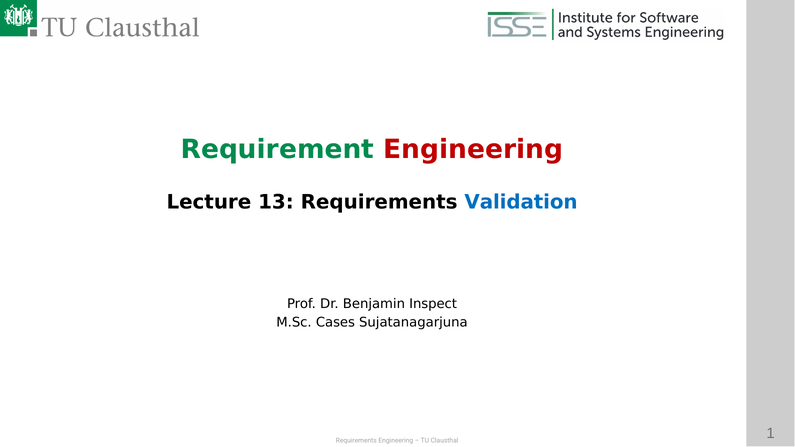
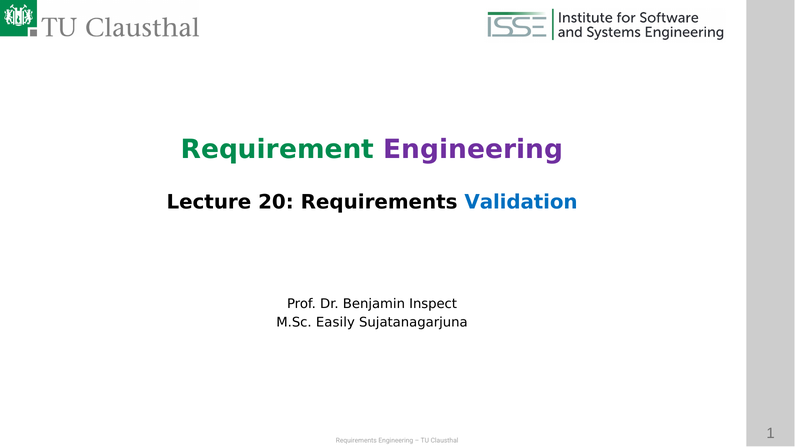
Engineering at (473, 150) colour: red -> purple
13: 13 -> 20
Cases: Cases -> Easily
